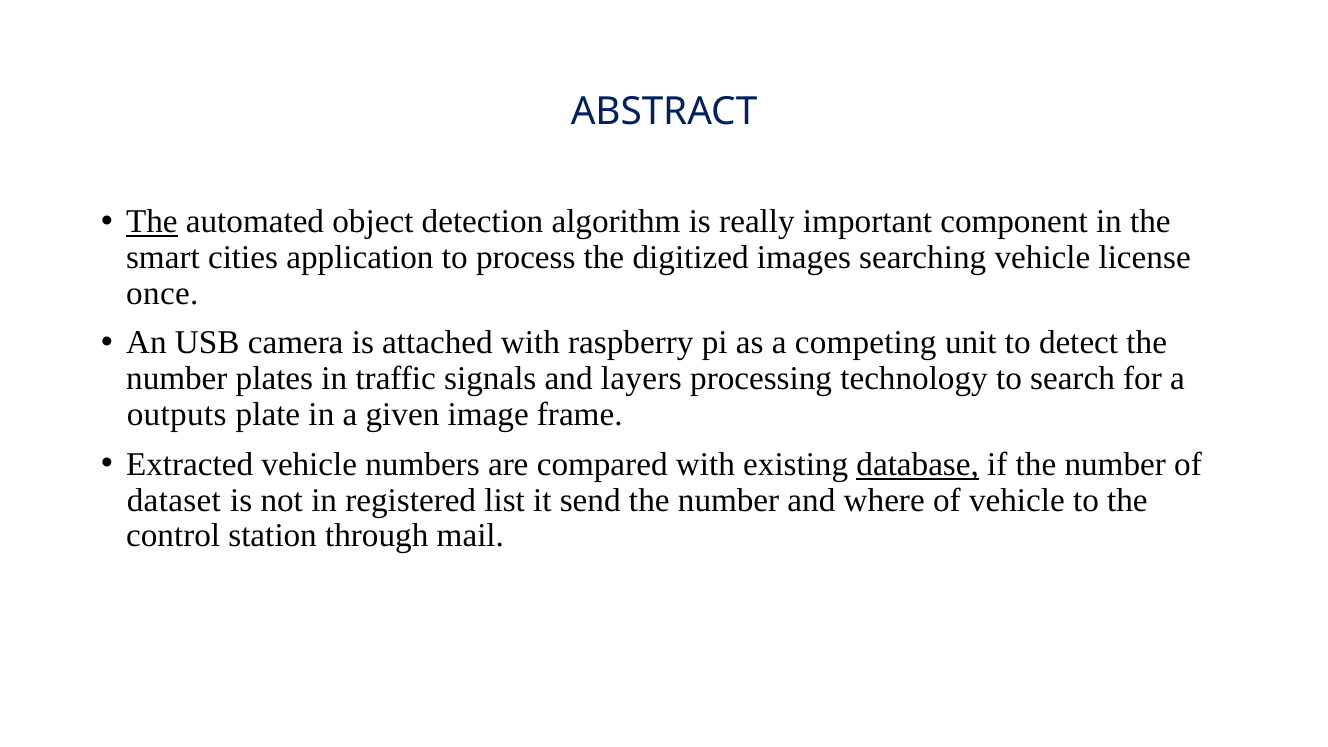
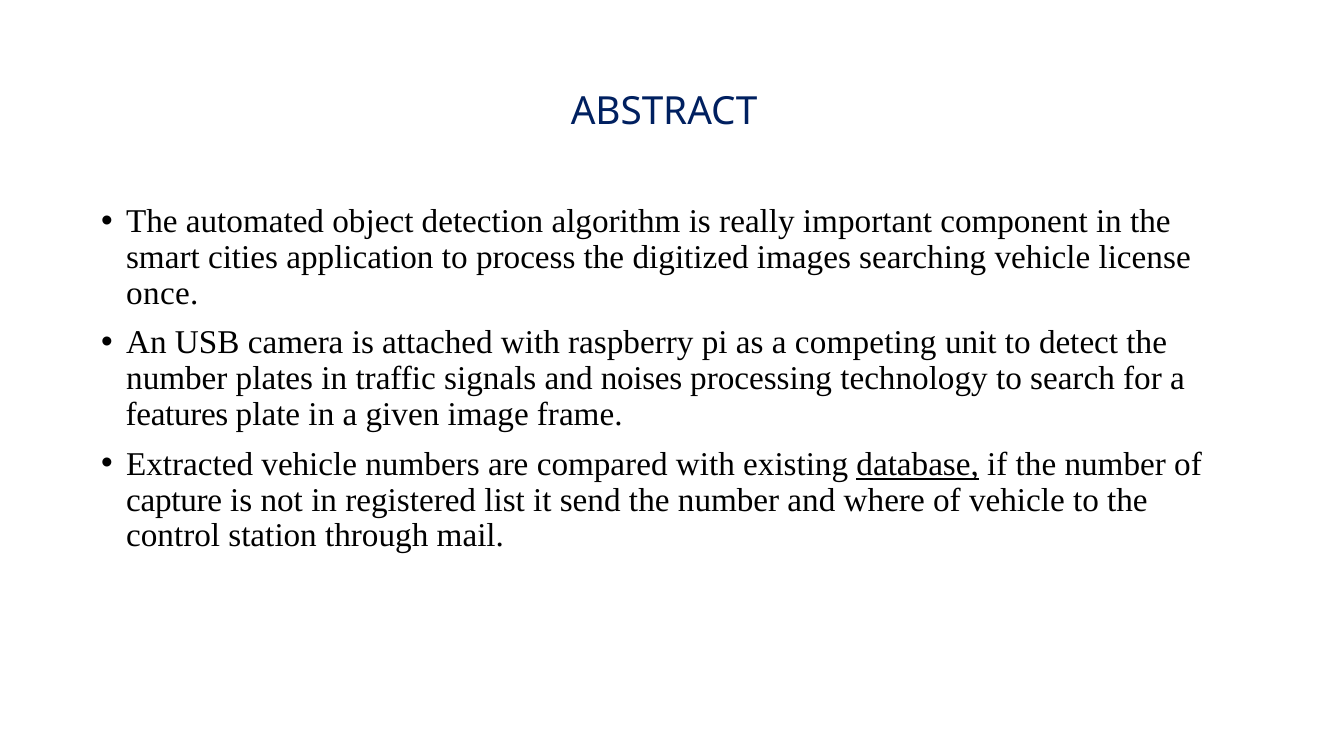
The at (152, 222) underline: present -> none
layers: layers -> noises
outputs: outputs -> features
dataset: dataset -> capture
